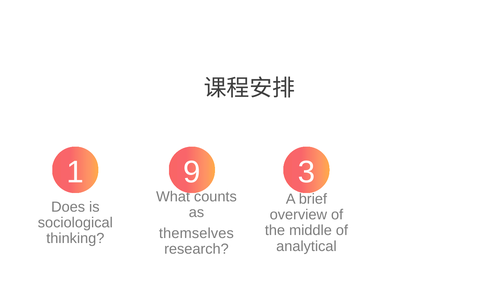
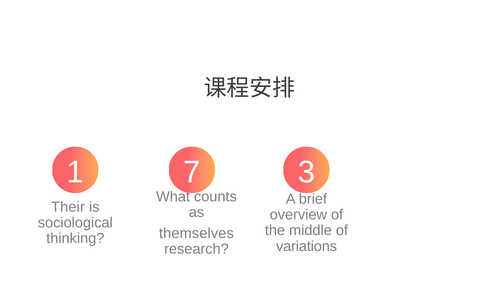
9: 9 -> 7
Does: Does -> Their
analytical: analytical -> variations
